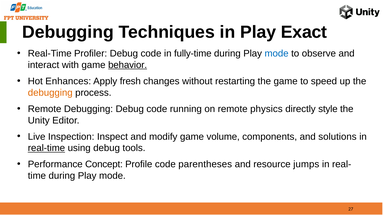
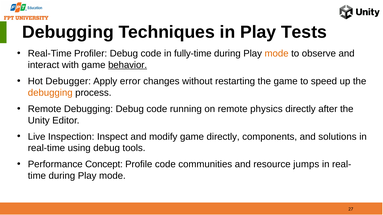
Exact: Exact -> Tests
mode at (277, 54) colour: blue -> orange
Enhances: Enhances -> Debugger
fresh: fresh -> error
style: style -> after
game volume: volume -> directly
real-time at (46, 148) underline: present -> none
parentheses: parentheses -> communities
